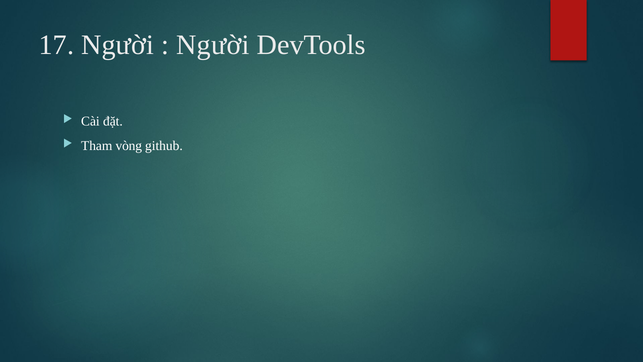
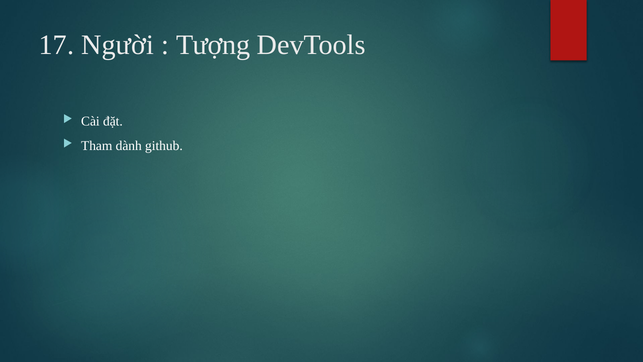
Người at (213, 45): Người -> Tượng
vòng: vòng -> dành
